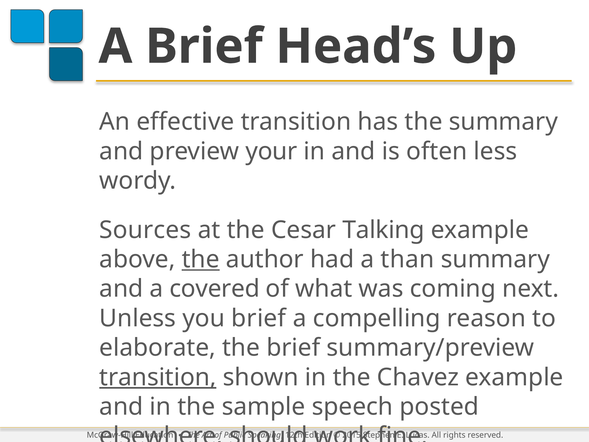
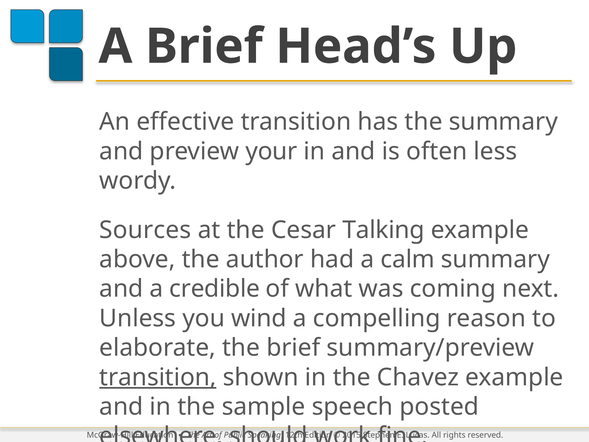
the at (201, 259) underline: present -> none
than: than -> calm
covered: covered -> credible
you brief: brief -> wind
